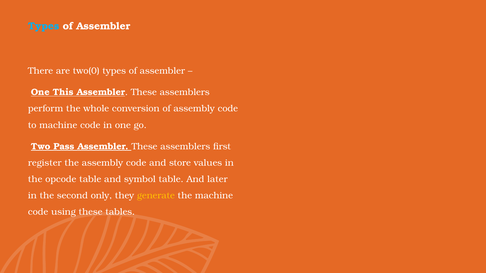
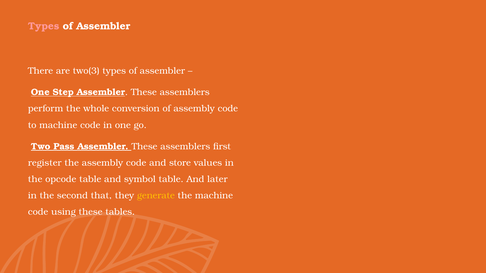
Types at (44, 26) colour: light blue -> pink
two(0: two(0 -> two(3
This: This -> Step
only: only -> that
